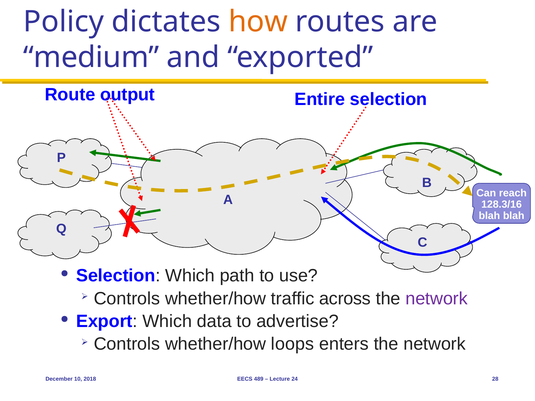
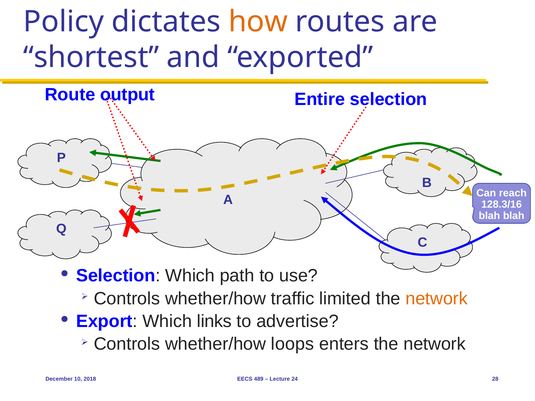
medium: medium -> shortest
across: across -> limited
network at (437, 299) colour: purple -> orange
data: data -> links
